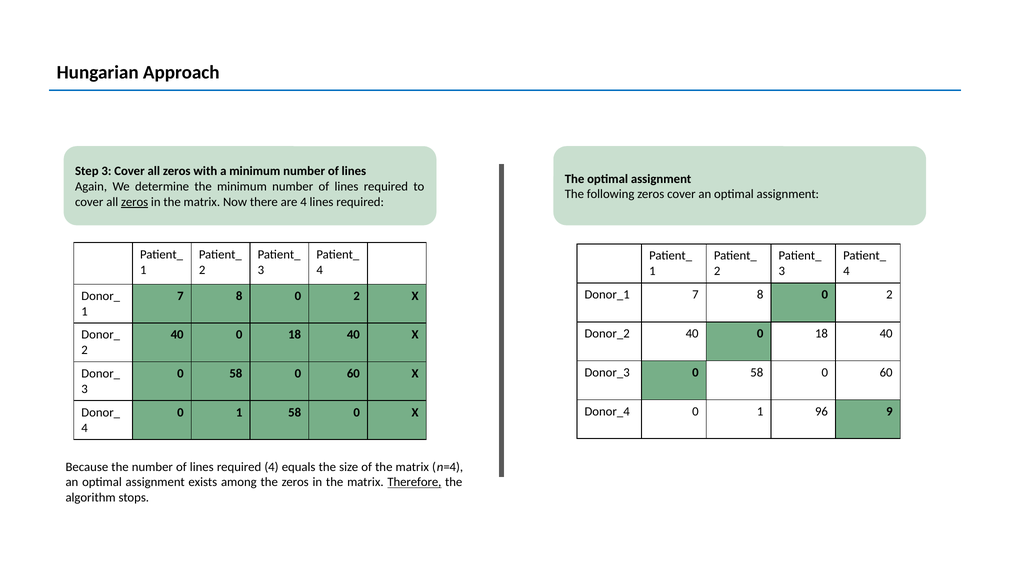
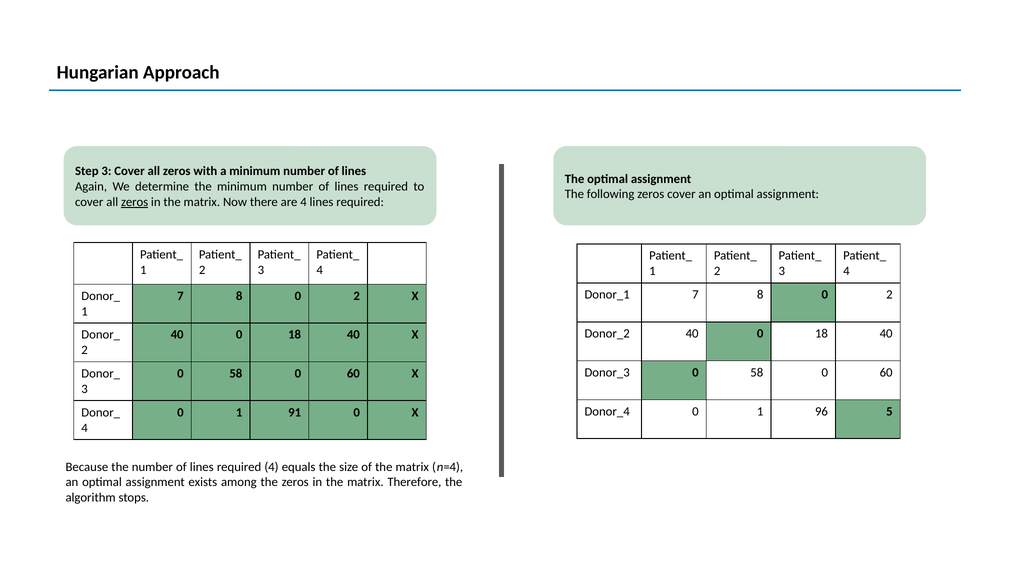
9: 9 -> 5
1 58: 58 -> 91
Therefore underline: present -> none
